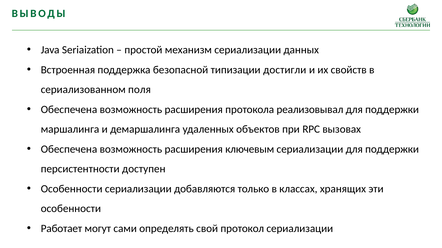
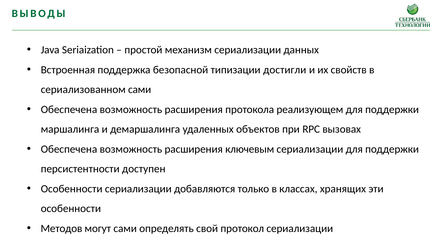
сериализованном поля: поля -> сами
реализовывал: реализовывал -> реализующем
Работает: Работает -> Методов
